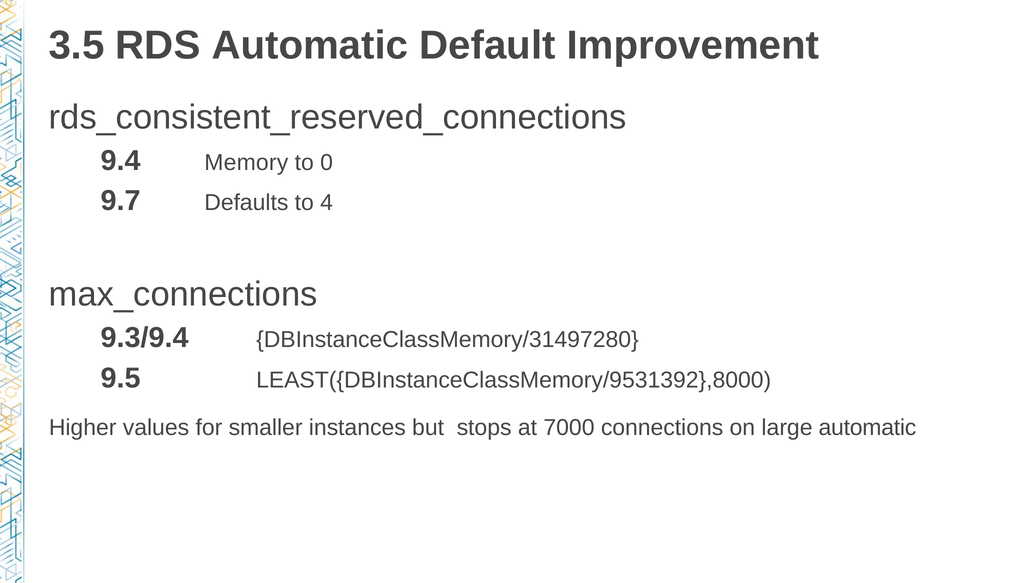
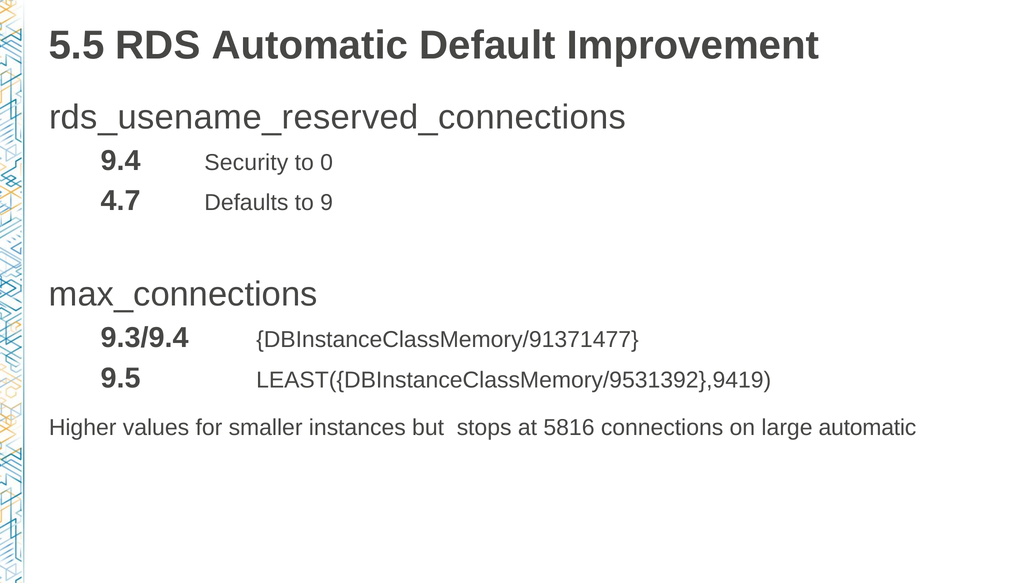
3.5: 3.5 -> 5.5
rds_consistent_reserved_connections: rds_consistent_reserved_connections -> rds_usename_reserved_connections
Memory: Memory -> Security
9.7: 9.7 -> 4.7
4: 4 -> 9
DBInstanceClassMemory/31497280: DBInstanceClassMemory/31497280 -> DBInstanceClassMemory/91371477
LEAST({DBInstanceClassMemory/9531392},8000: LEAST({DBInstanceClassMemory/9531392},8000 -> LEAST({DBInstanceClassMemory/9531392},9419
7000: 7000 -> 5816
